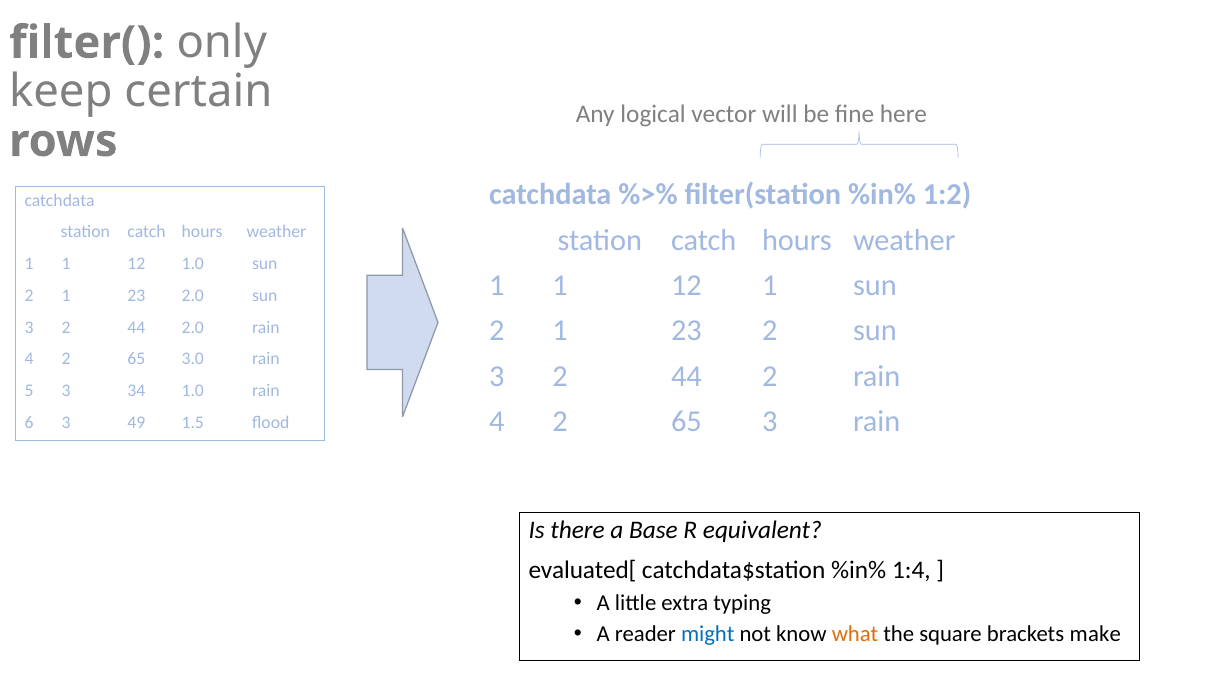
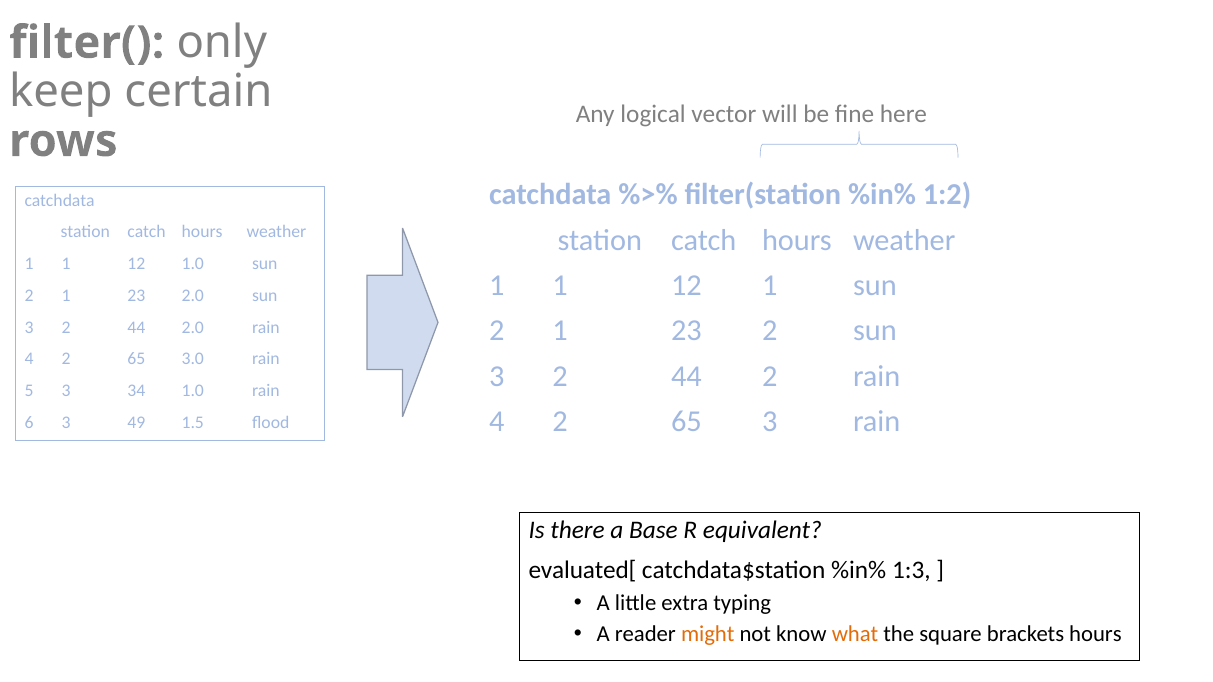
1:4: 1:4 -> 1:3
might colour: blue -> orange
brackets make: make -> hours
